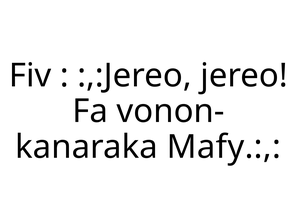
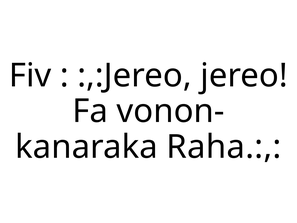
Mafy: Mafy -> Raha
